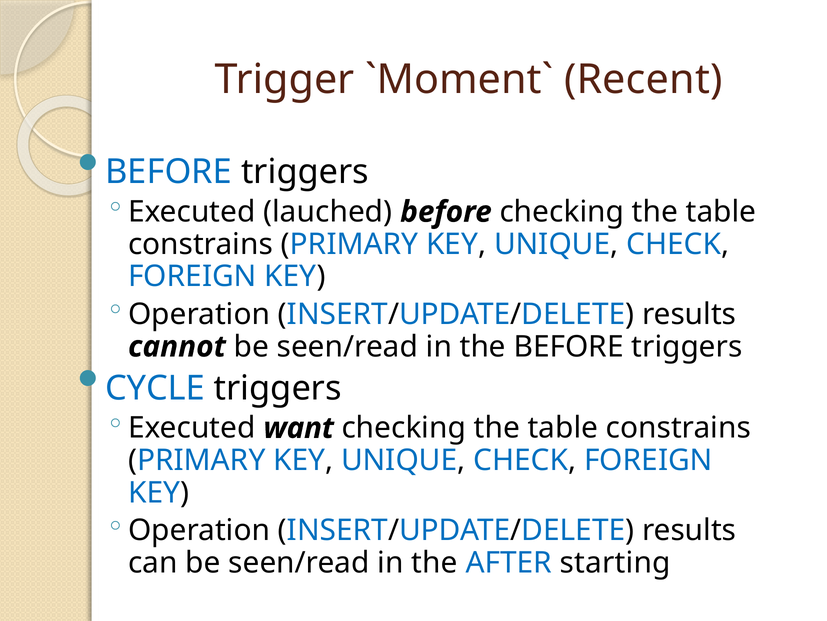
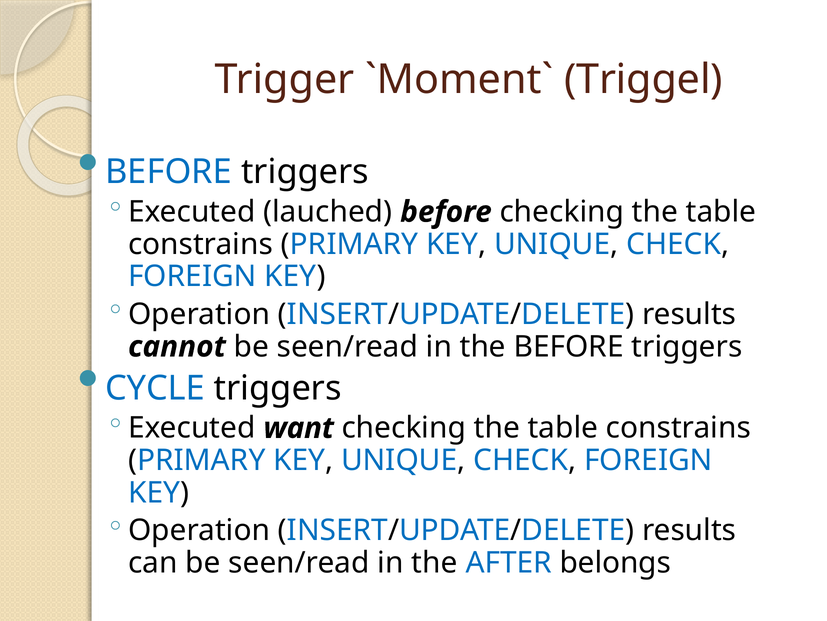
Recent: Recent -> Triggel
starting: starting -> belongs
